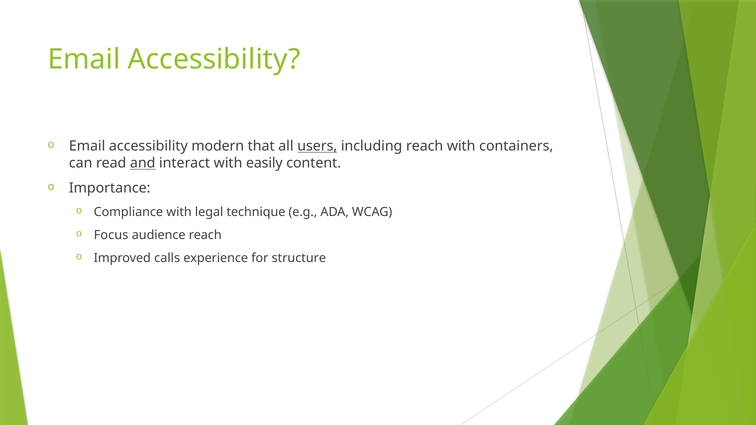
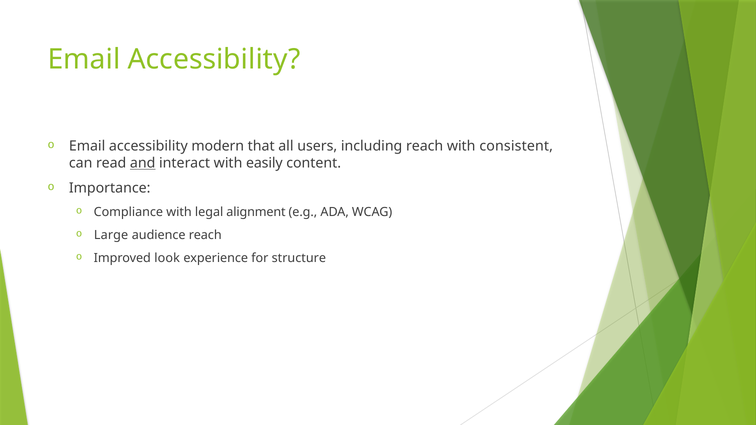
users underline: present -> none
containers: containers -> consistent
technique: technique -> alignment
Focus: Focus -> Large
calls: calls -> look
